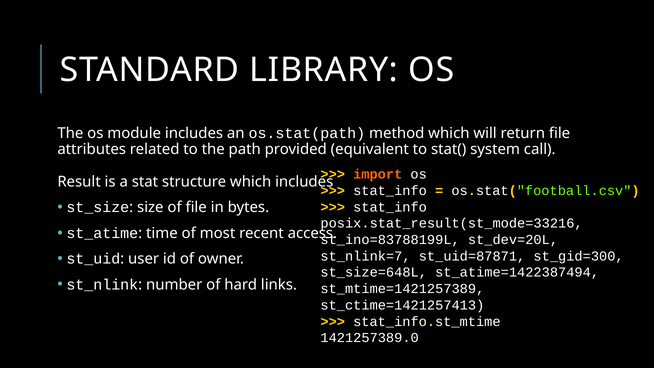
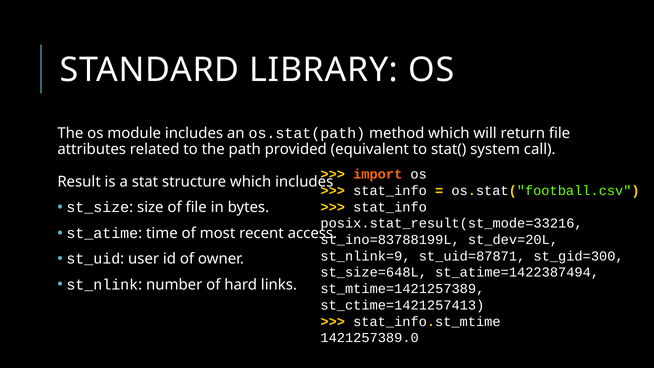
st_nlink=7: st_nlink=7 -> st_nlink=9
